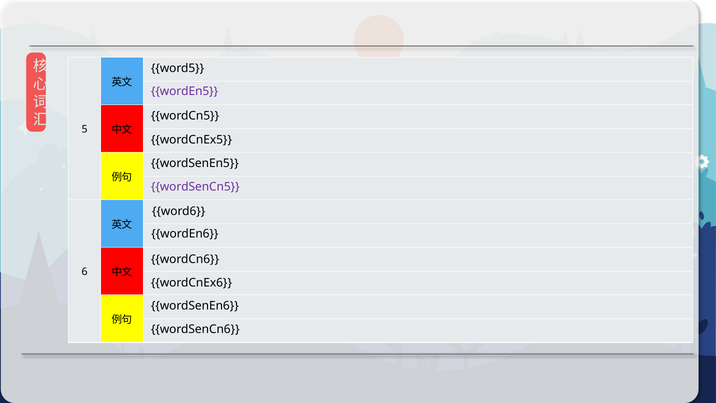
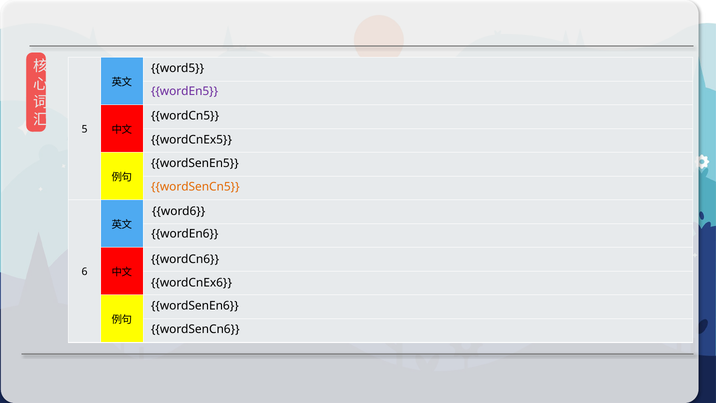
wordSenCn5 colour: purple -> orange
